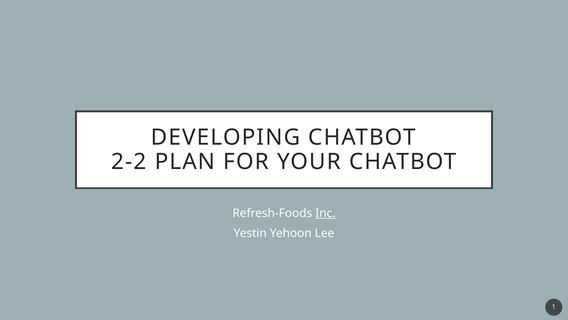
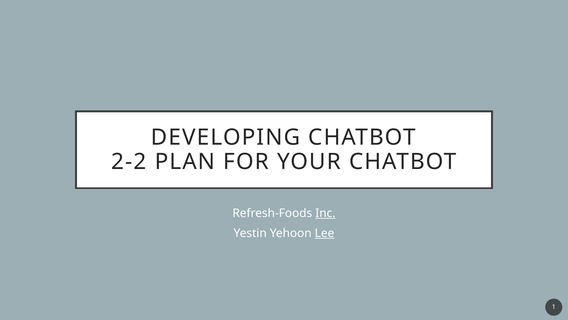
Lee underline: none -> present
